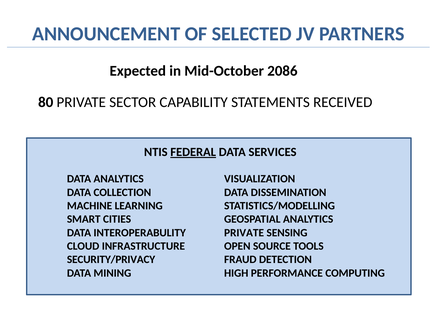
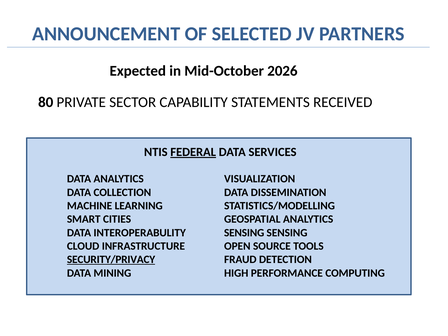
2086: 2086 -> 2026
PRIVATE at (244, 233): PRIVATE -> SENSING
SECURITY/PRIVACY underline: none -> present
